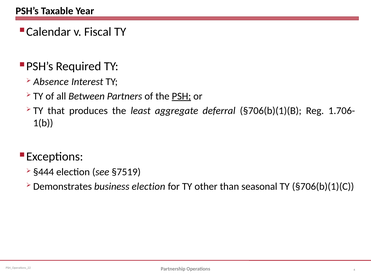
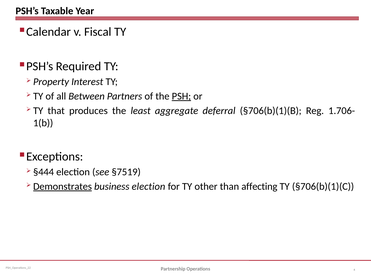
Absence: Absence -> Property
Demonstrates underline: none -> present
seasonal: seasonal -> affecting
